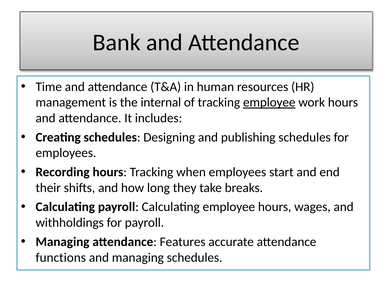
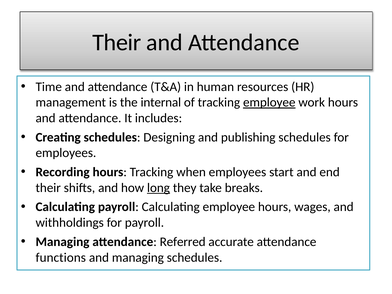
Bank at (117, 42): Bank -> Their
long underline: none -> present
Features: Features -> Referred
